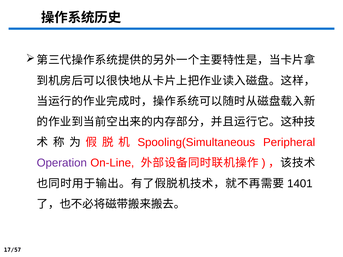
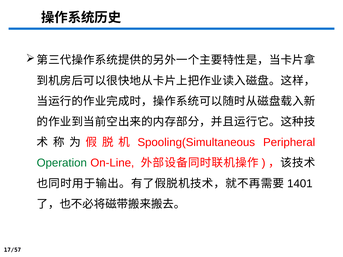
Operation colour: purple -> green
